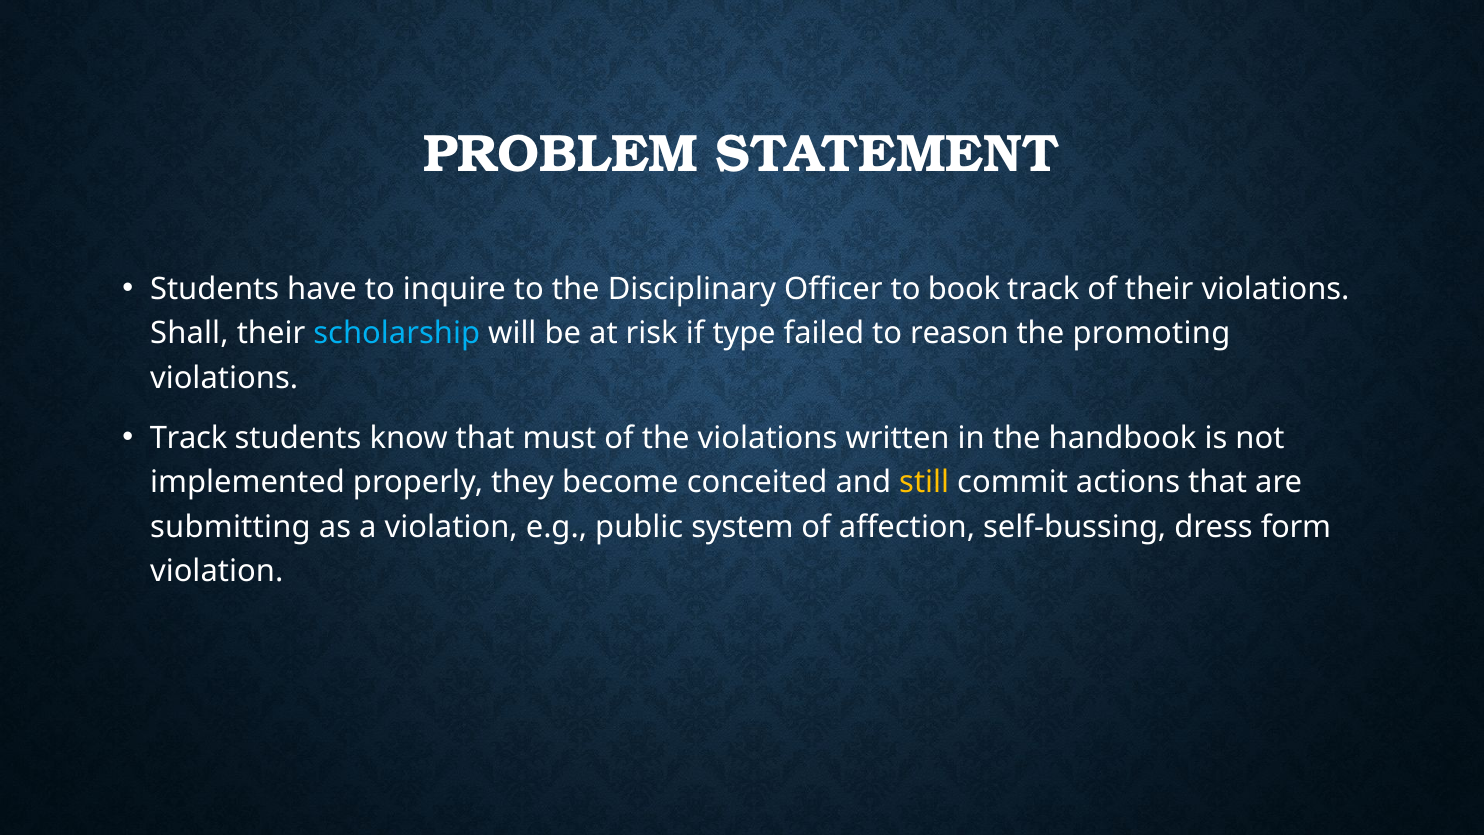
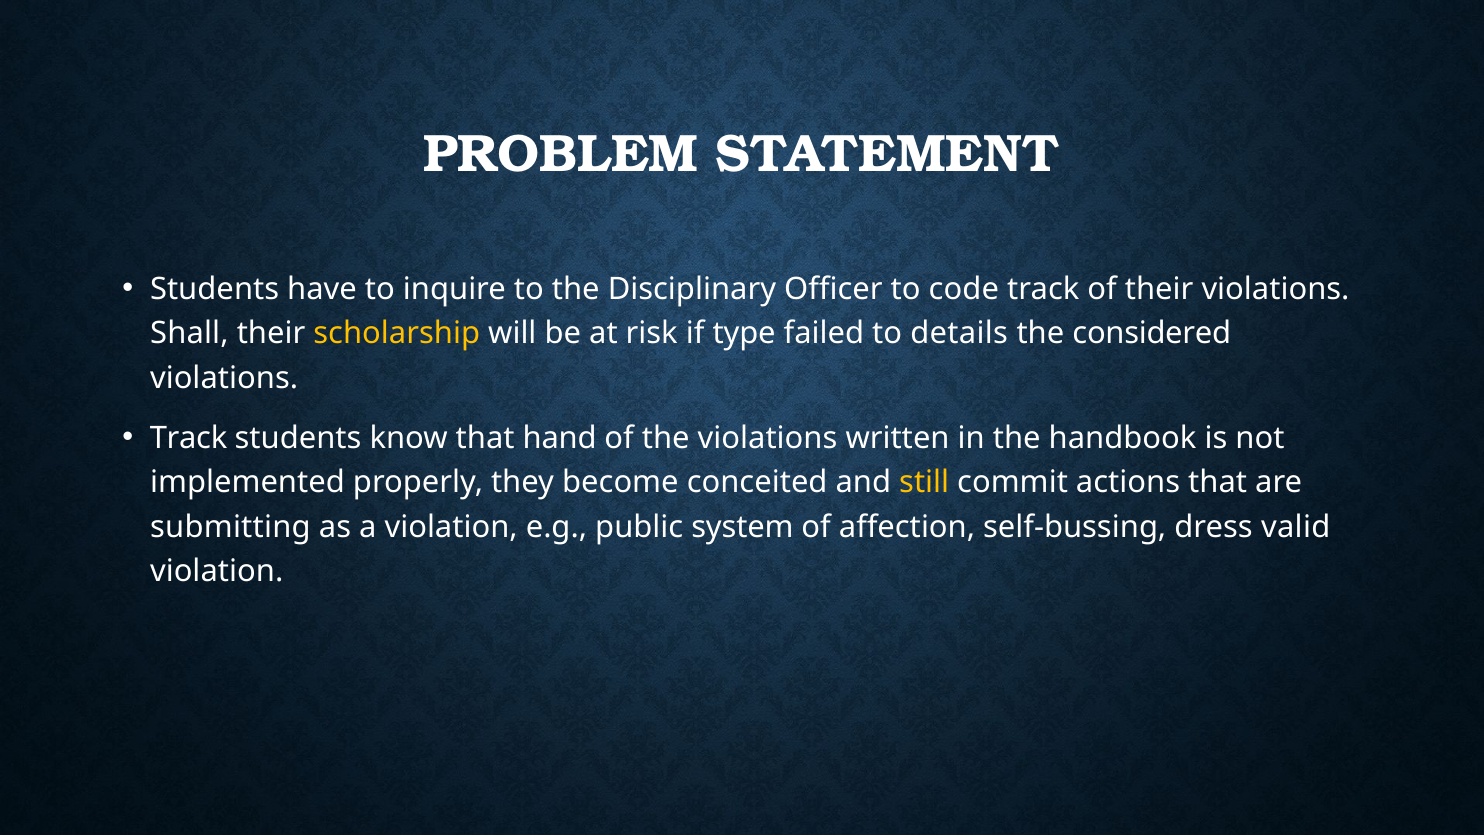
book: book -> code
scholarship colour: light blue -> yellow
reason: reason -> details
promoting: promoting -> considered
must: must -> hand
form: form -> valid
